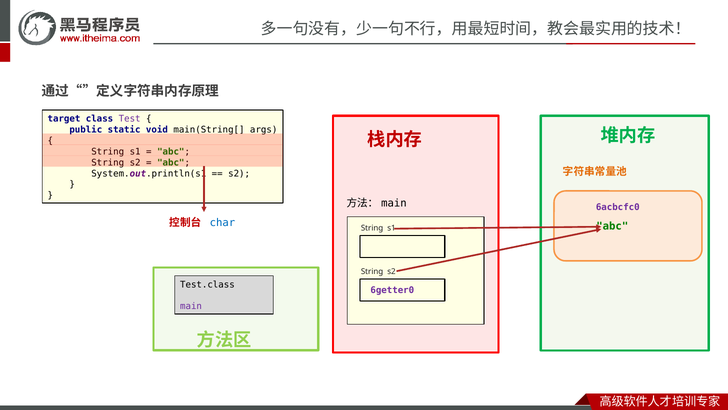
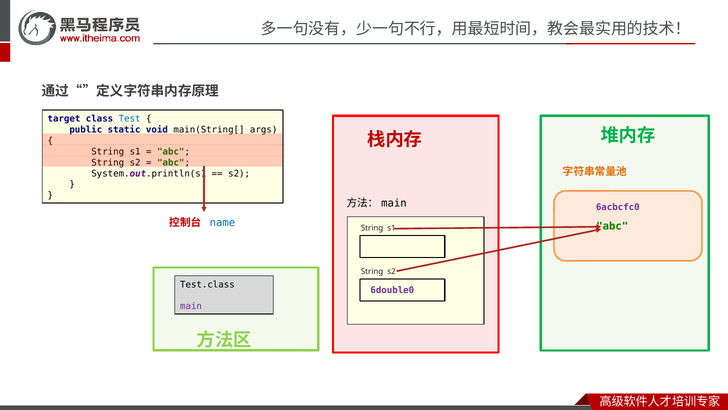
Test colour: purple -> blue
char: char -> name
6getter0: 6getter0 -> 6double0
